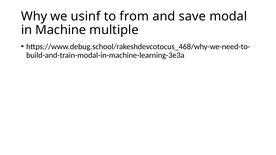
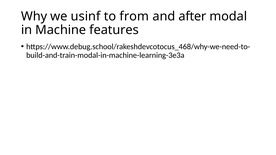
save: save -> after
multiple: multiple -> features
